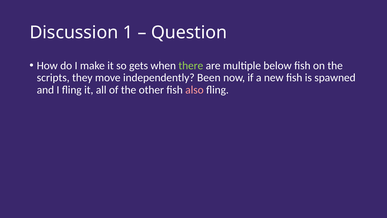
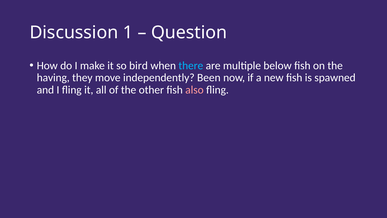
gets: gets -> bird
there colour: light green -> light blue
scripts: scripts -> having
